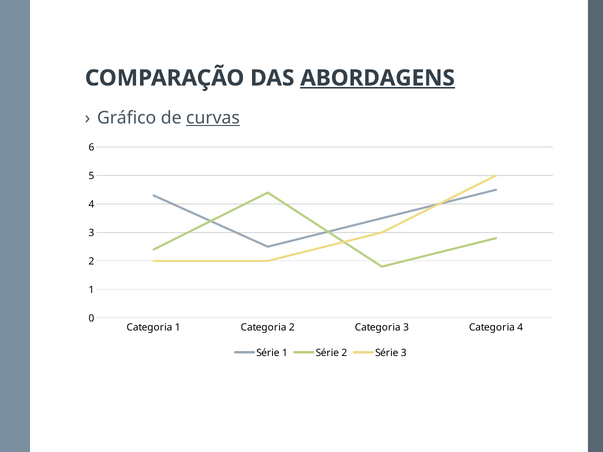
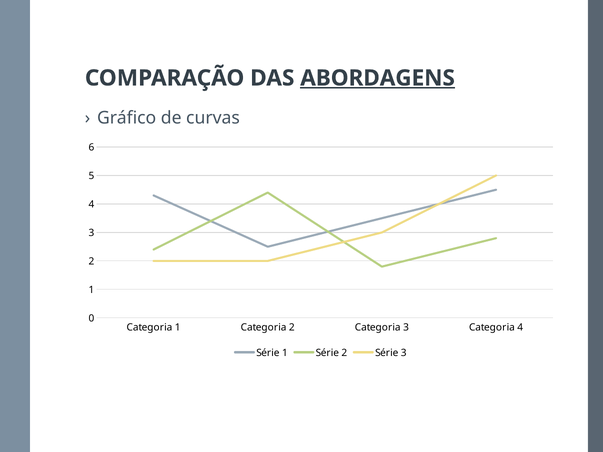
curvas underline: present -> none
